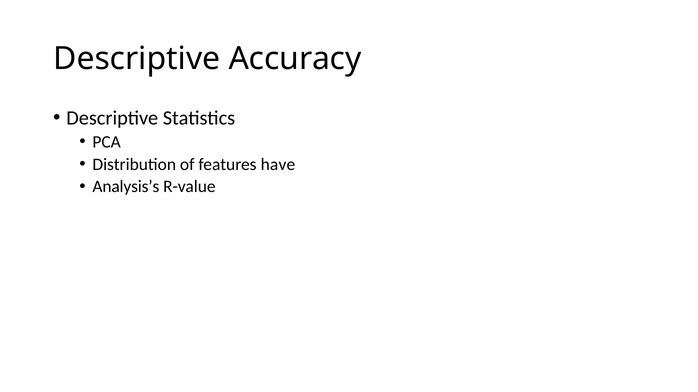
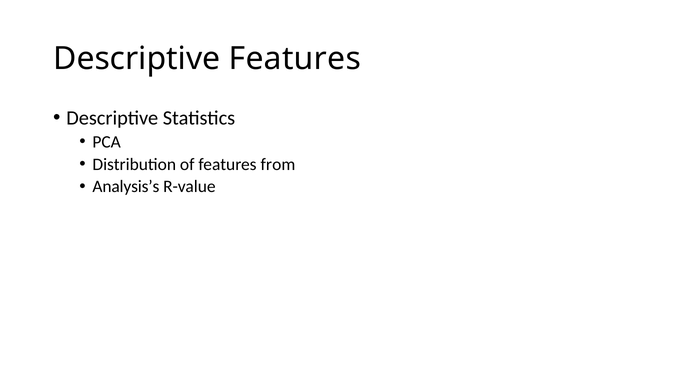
Descriptive Accuracy: Accuracy -> Features
have: have -> from
